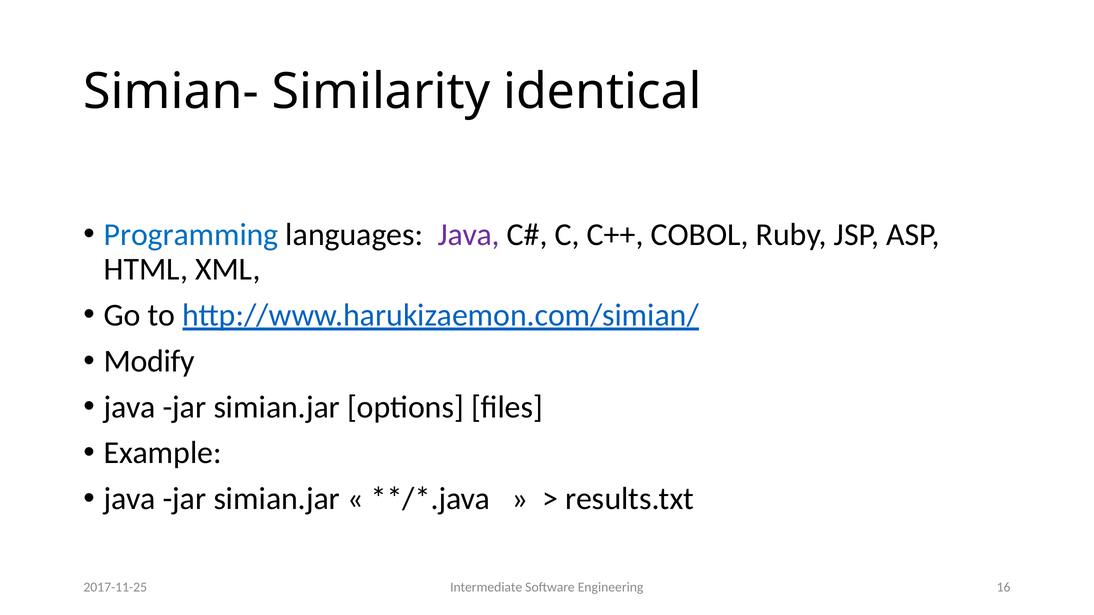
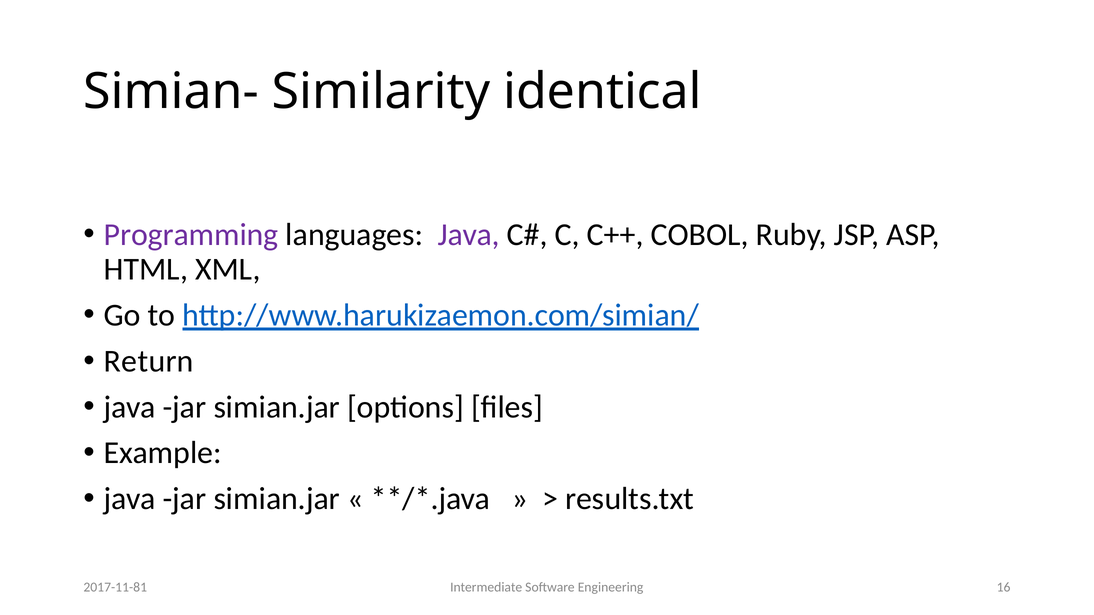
Programming colour: blue -> purple
Modify: Modify -> Return
2017-11-25: 2017-11-25 -> 2017-11-81
